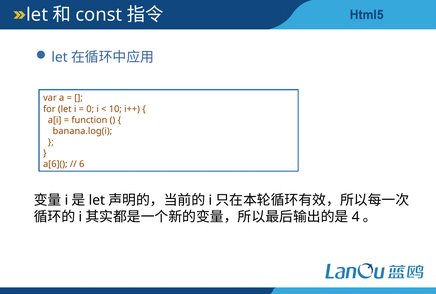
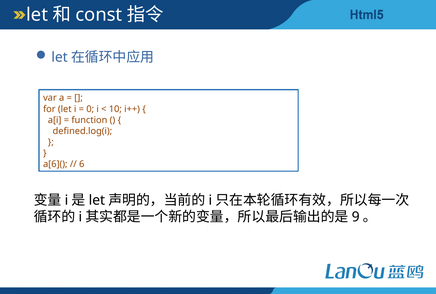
banana.log(i: banana.log(i -> defined.log(i
4: 4 -> 9
